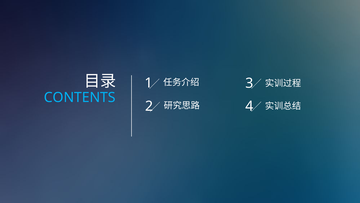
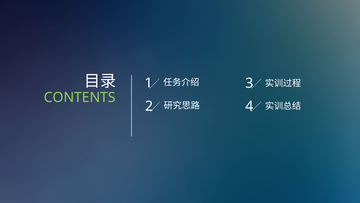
CONTENTS colour: light blue -> light green
